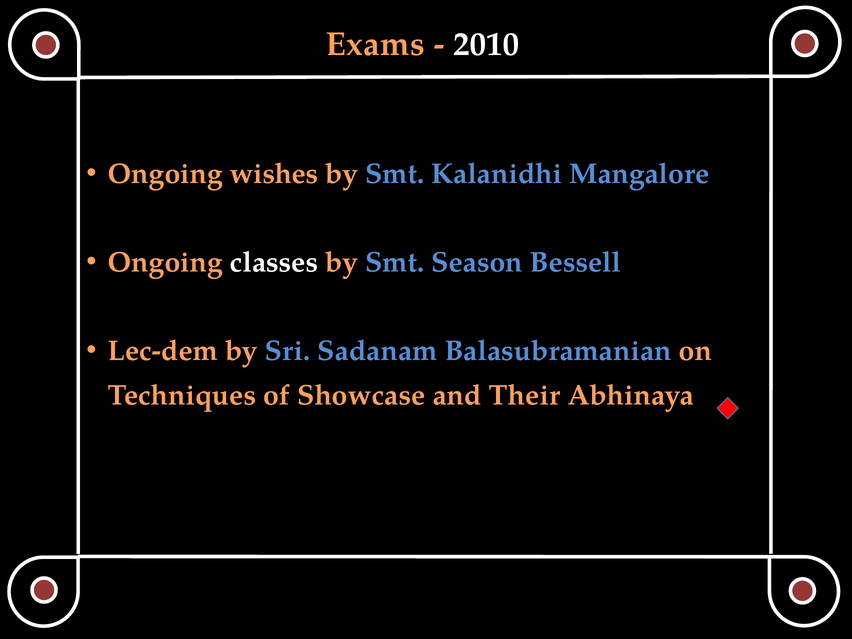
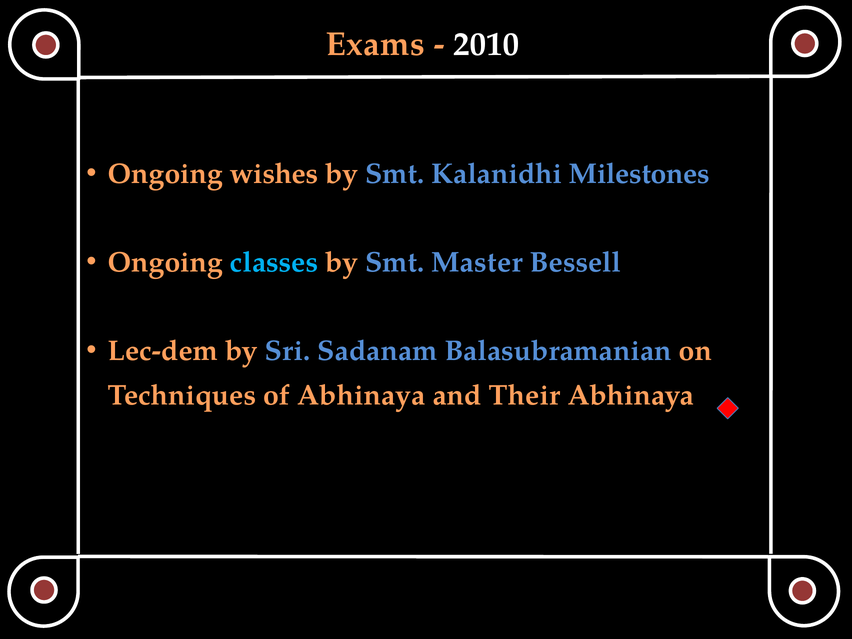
Mangalore: Mangalore -> Milestones
classes colour: white -> light blue
Season: Season -> Master
of Showcase: Showcase -> Abhinaya
